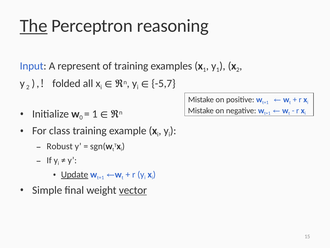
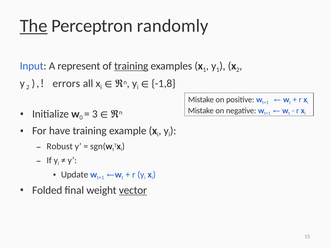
reasoning: reasoning -> randomly
training at (131, 66) underline: none -> present
folded: folded -> errors
-5,7: -5,7 -> -1,8
1 at (95, 114): 1 -> 3
class: class -> have
Update underline: present -> none
Simple: Simple -> Folded
